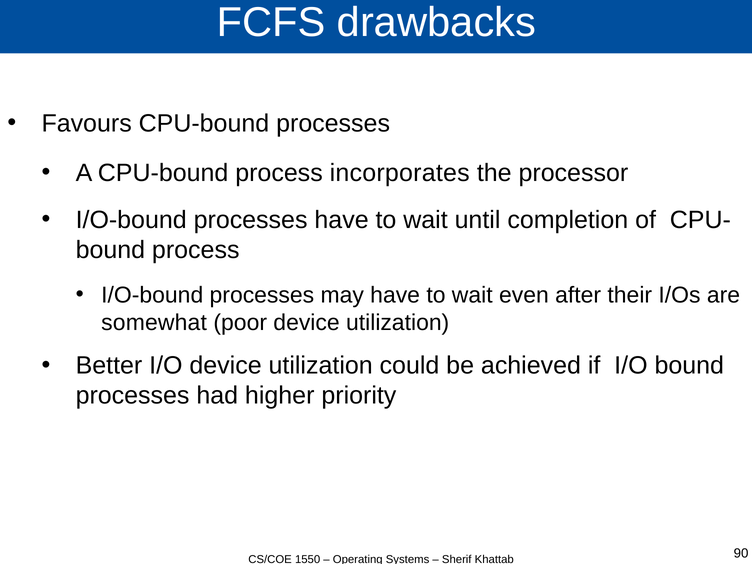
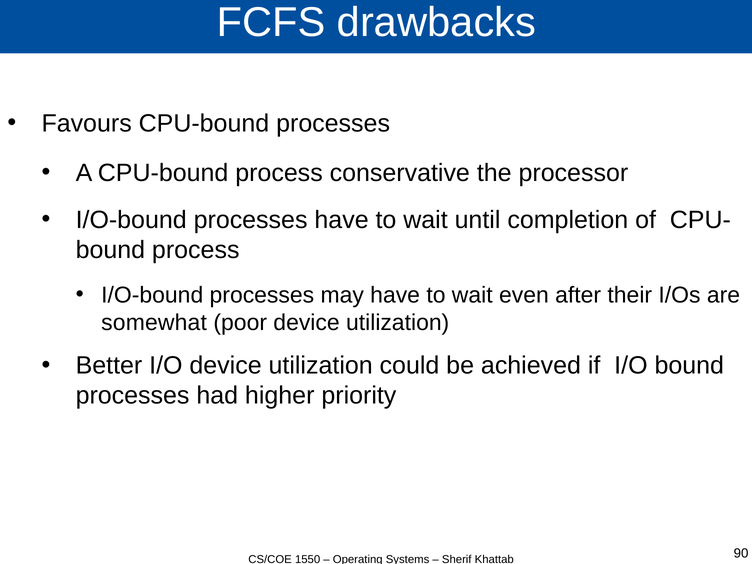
incorporates: incorporates -> conservative
